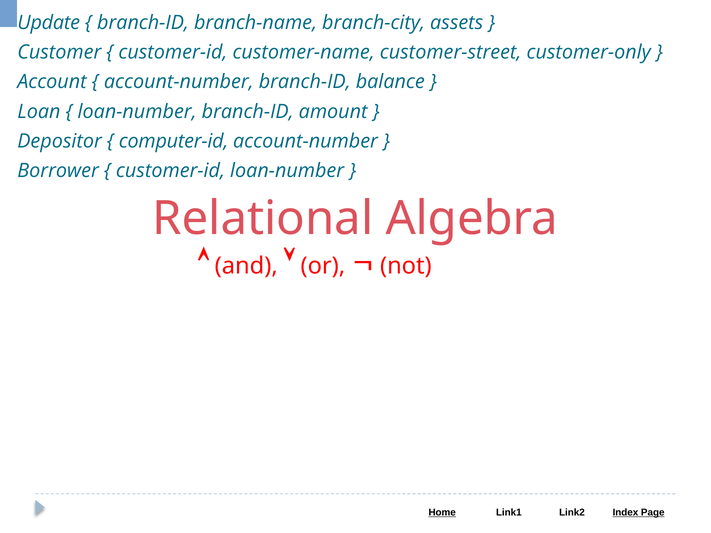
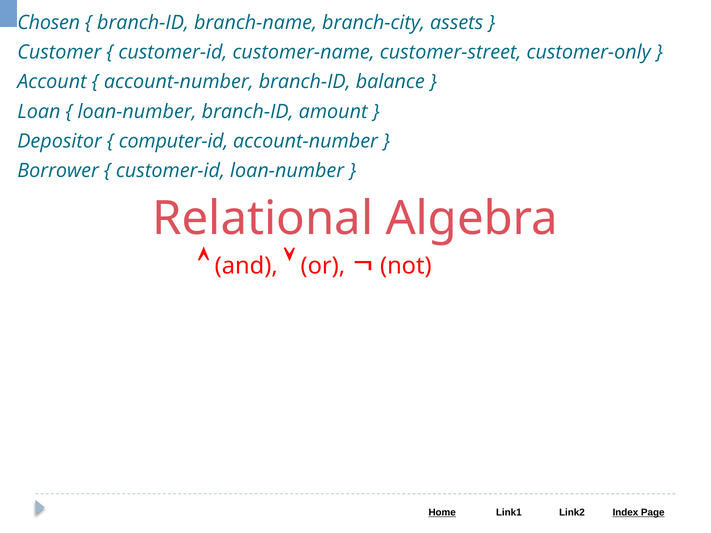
Update: Update -> Chosen
